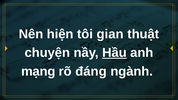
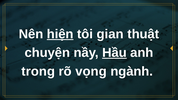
hiện underline: none -> present
mạng: mạng -> trong
đáng: đáng -> vọng
